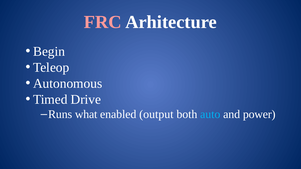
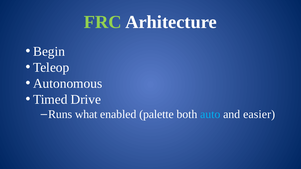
FRC colour: pink -> light green
output: output -> palette
power: power -> easier
